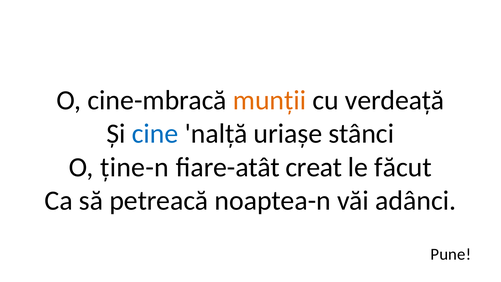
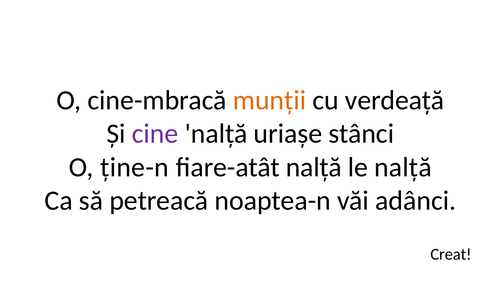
cine colour: blue -> purple
fiare-atât creat: creat -> nalță
le făcut: făcut -> nalță
Pune: Pune -> Creat
